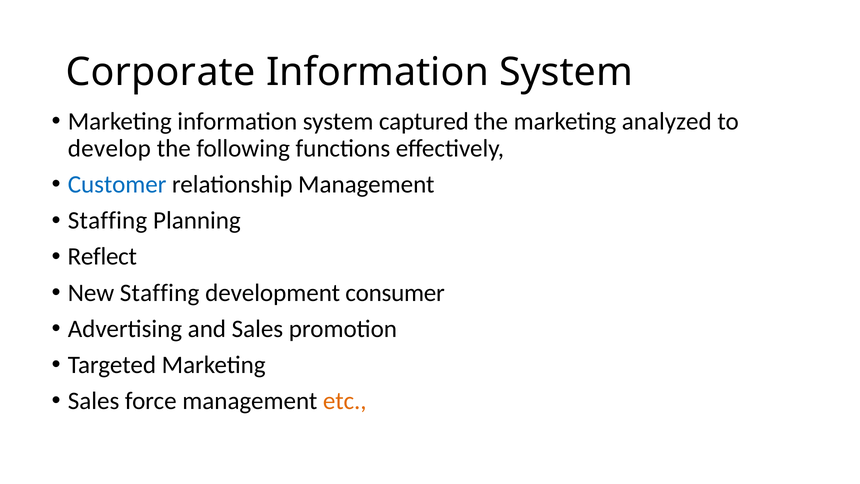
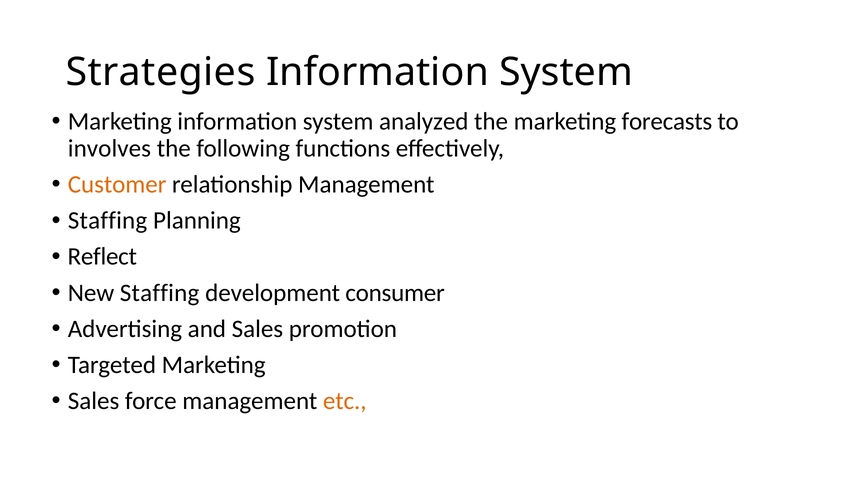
Corporate: Corporate -> Strategies
captured: captured -> analyzed
analyzed: analyzed -> forecasts
develop: develop -> involves
Customer colour: blue -> orange
